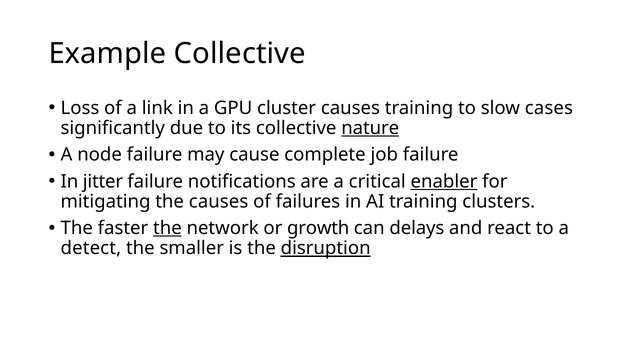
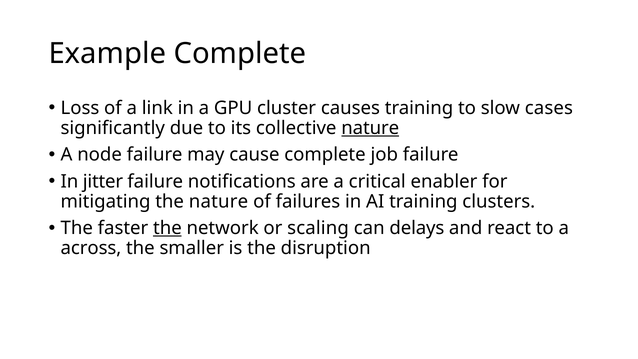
Example Collective: Collective -> Complete
enabler underline: present -> none
the causes: causes -> nature
growth: growth -> scaling
detect: detect -> across
disruption underline: present -> none
